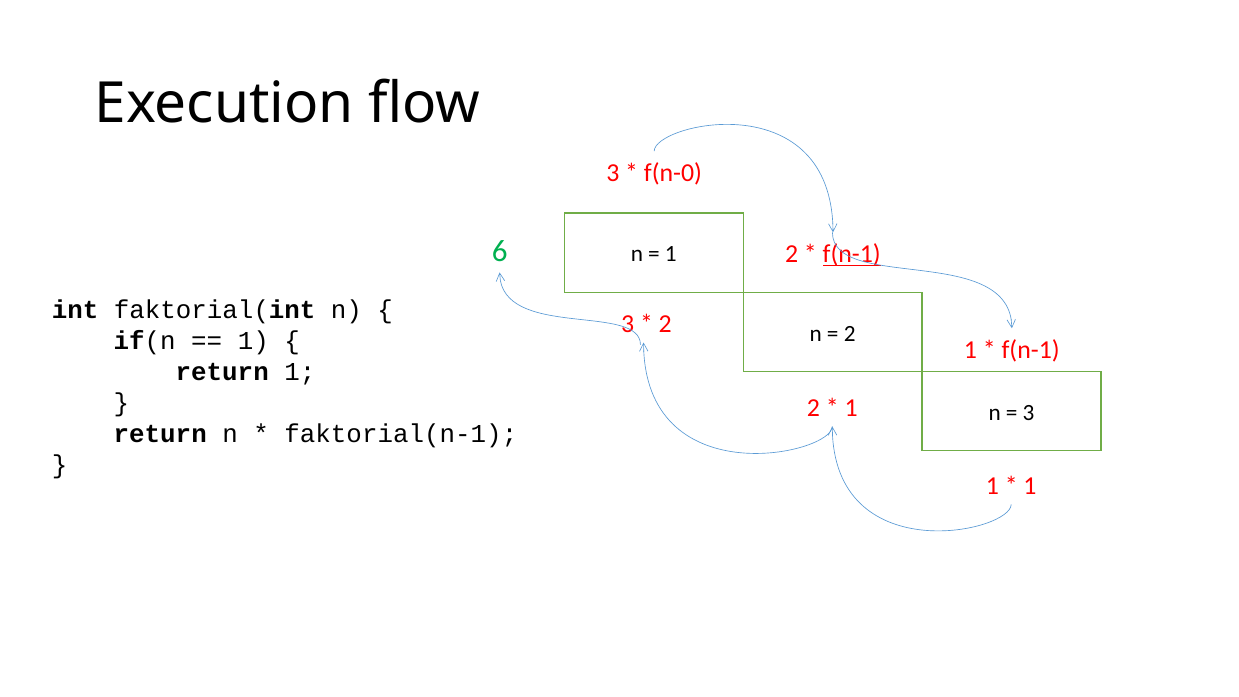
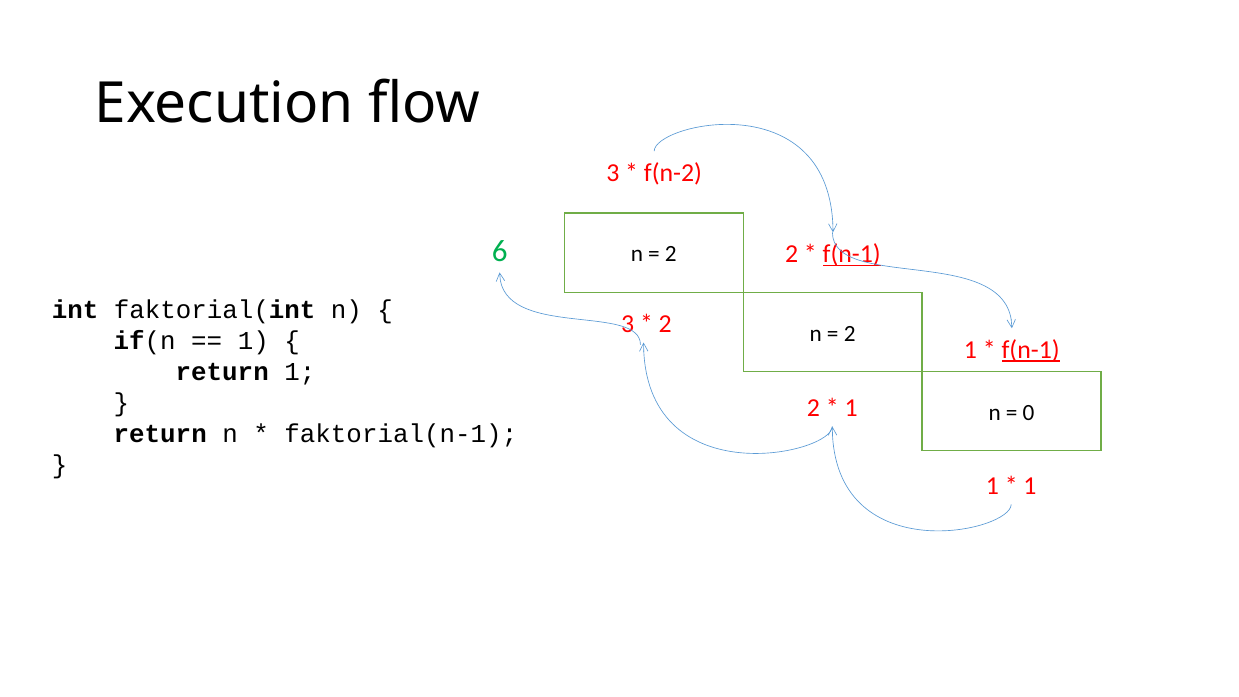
f(n-0: f(n-0 -> f(n-2
1 at (671, 254): 1 -> 2
f(n-1 at (1031, 350) underline: none -> present
3 at (1029, 413): 3 -> 0
